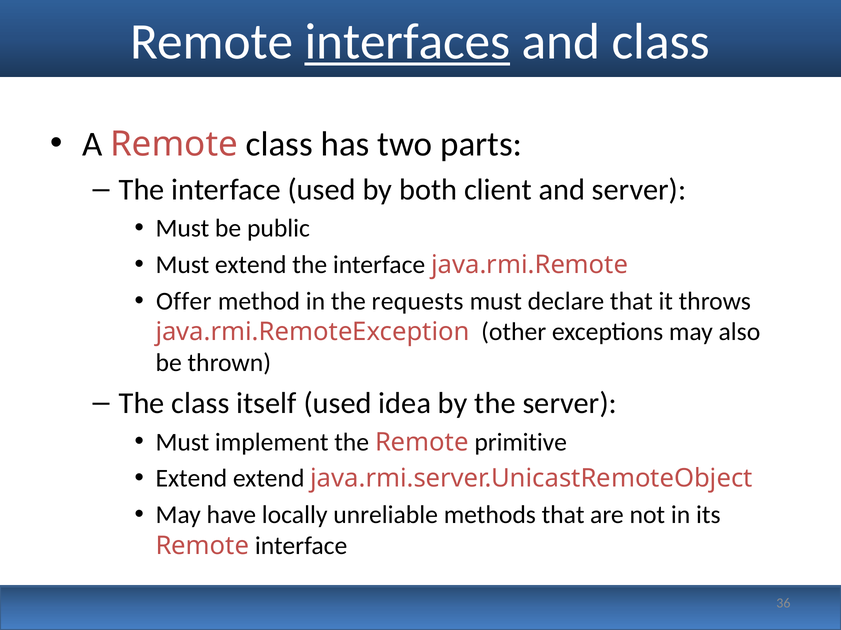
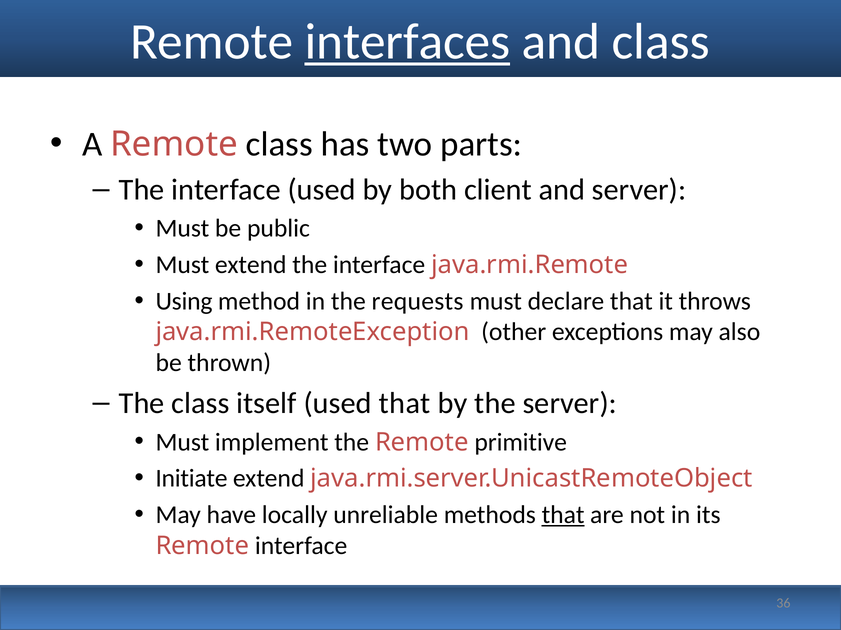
Offer: Offer -> Using
used idea: idea -> that
Extend at (191, 479): Extend -> Initiate
that at (563, 515) underline: none -> present
